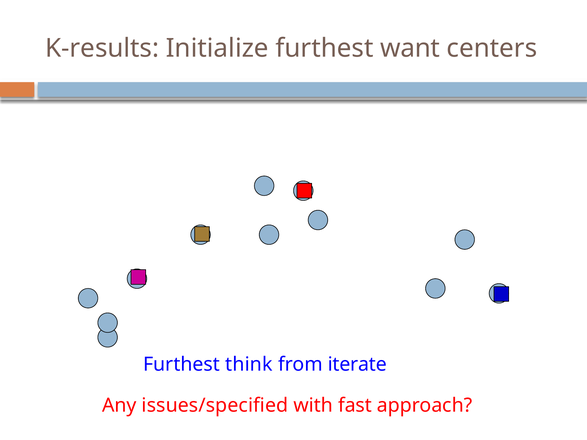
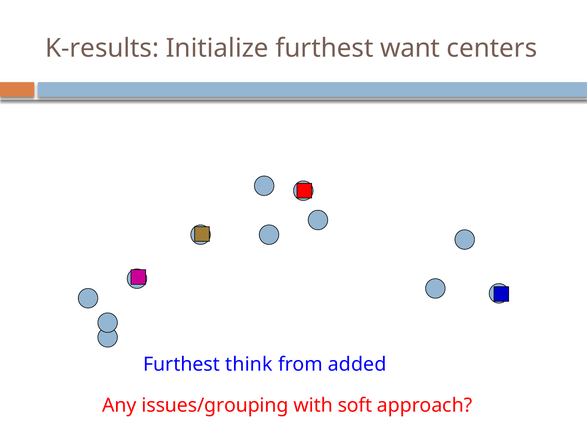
iterate: iterate -> added
issues/specified: issues/specified -> issues/grouping
fast: fast -> soft
